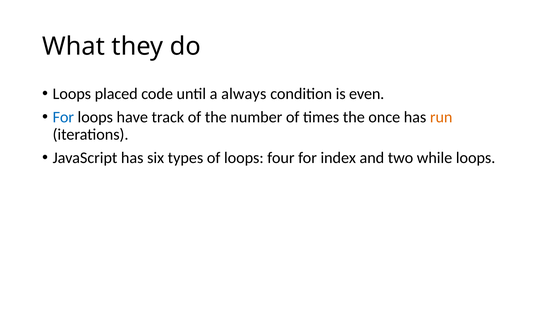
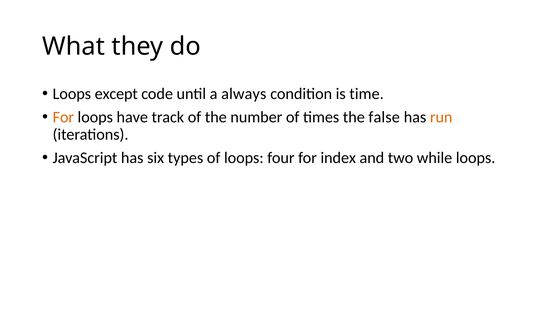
placed: placed -> except
even: even -> time
For at (63, 117) colour: blue -> orange
once: once -> false
